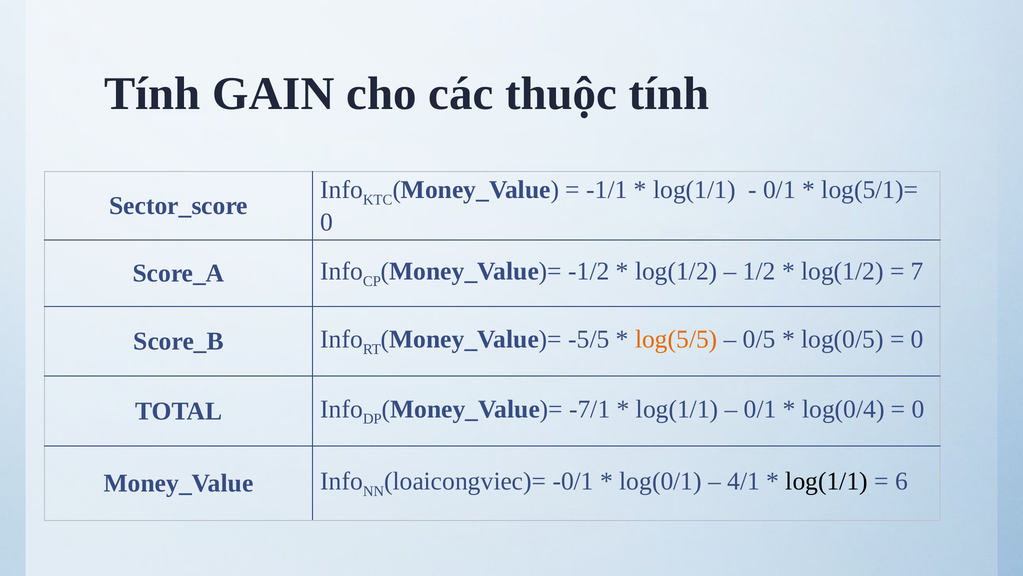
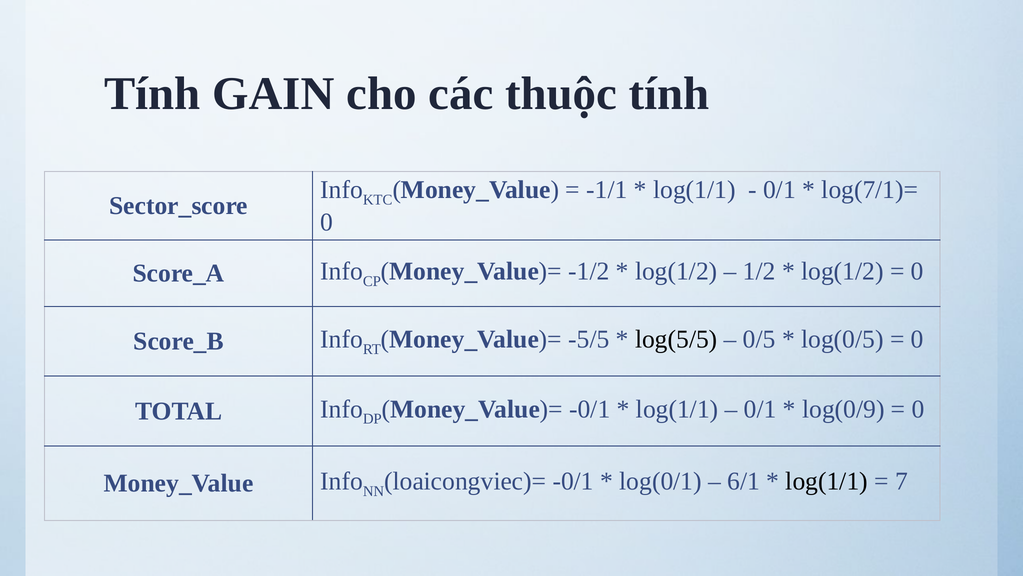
log(5/1)=: log(5/1)= -> log(7/1)=
7 at (917, 271): 7 -> 0
log(5/5 colour: orange -> black
-7/1 at (590, 409): -7/1 -> -0/1
log(0/4: log(0/4 -> log(0/9
4/1: 4/1 -> 6/1
6: 6 -> 7
